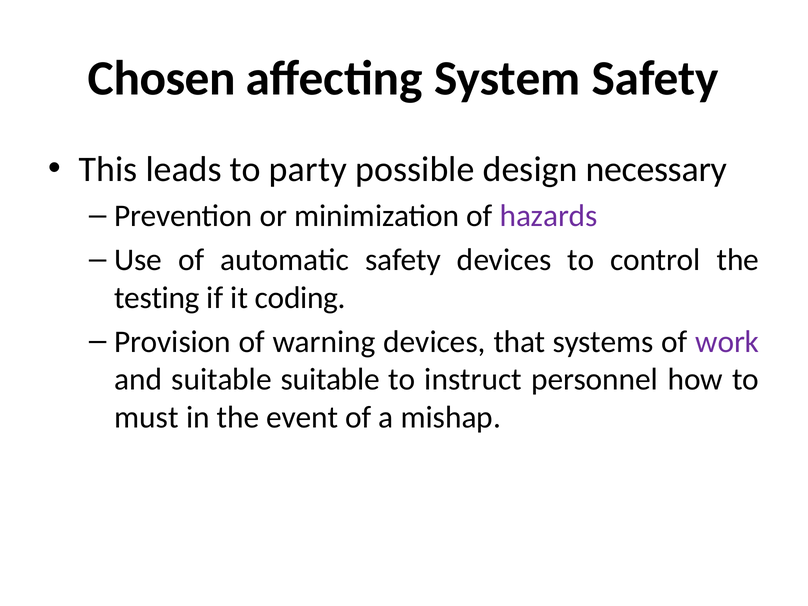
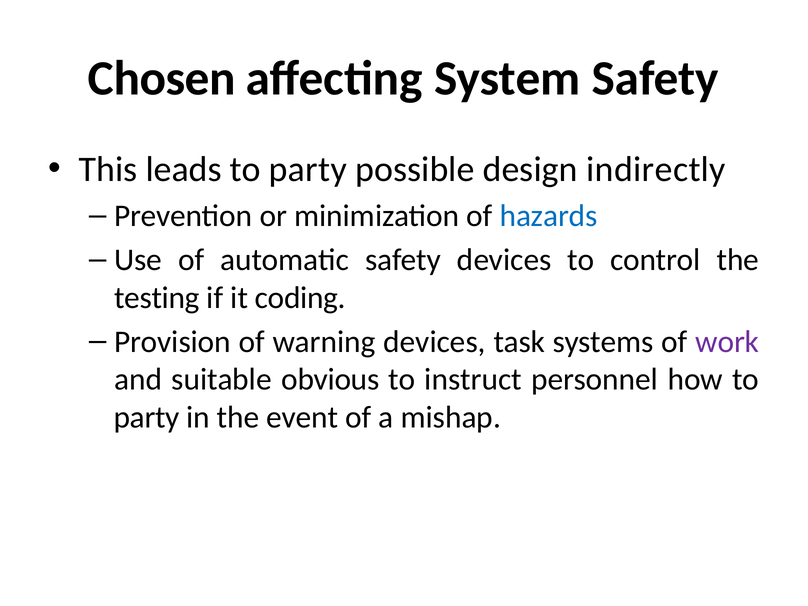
necessary: necessary -> indirectly
hazards colour: purple -> blue
that: that -> task
suitable suitable: suitable -> obvious
must at (147, 417): must -> party
